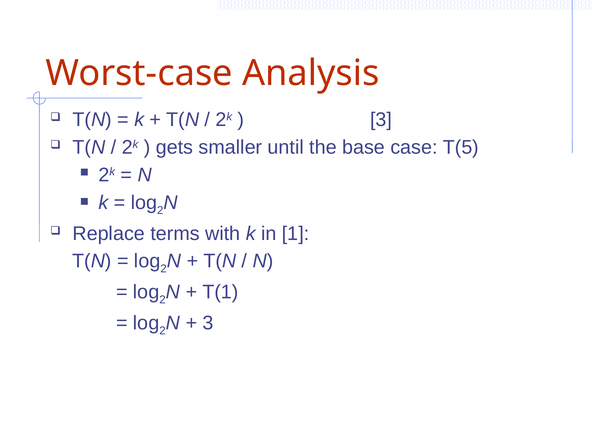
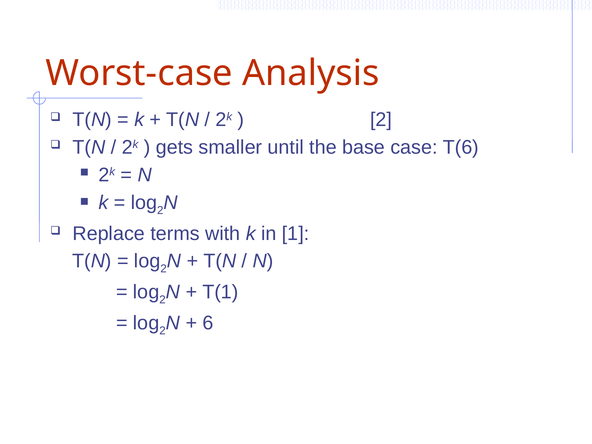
3 at (381, 120): 3 -> 2
T(5: T(5 -> T(6
3 at (208, 323): 3 -> 6
